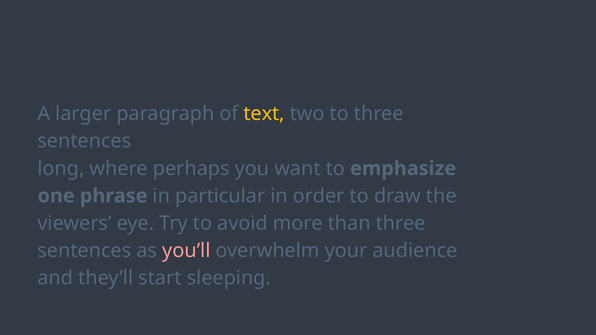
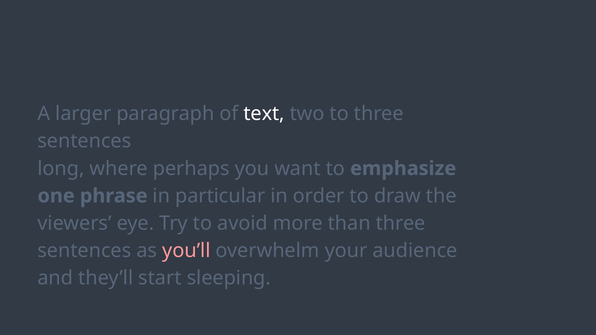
text colour: yellow -> white
